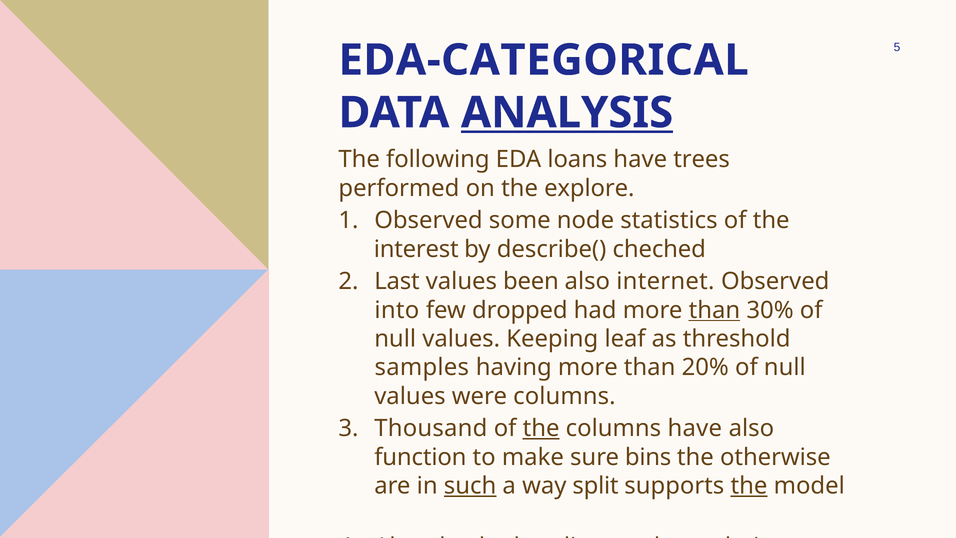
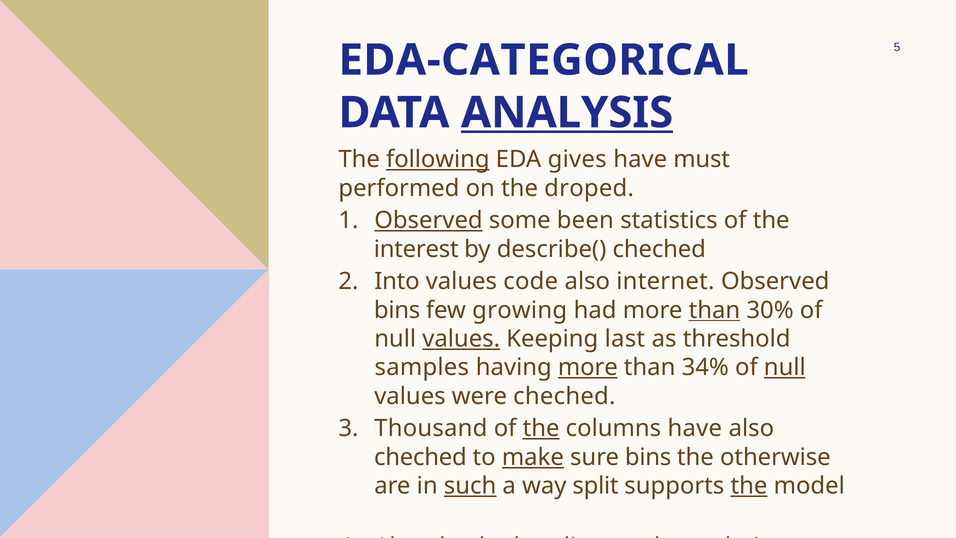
following underline: none -> present
loans: loans -> gives
trees: trees -> must
explore: explore -> droped
Observed at (428, 220) underline: none -> present
node: node -> been
Last: Last -> Into
been: been -> code
into at (397, 310): into -> bins
dropped: dropped -> growing
values at (461, 339) underline: none -> present
leaf: leaf -> last
more at (588, 367) underline: none -> present
20%: 20% -> 34%
null at (785, 367) underline: none -> present
were columns: columns -> cheched
function at (420, 457): function -> cheched
make underline: none -> present
